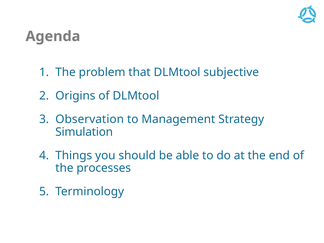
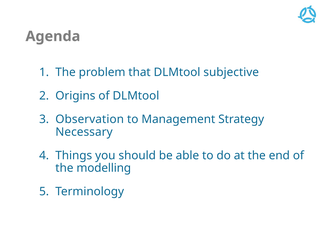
Simulation: Simulation -> Necessary
processes: processes -> modelling
